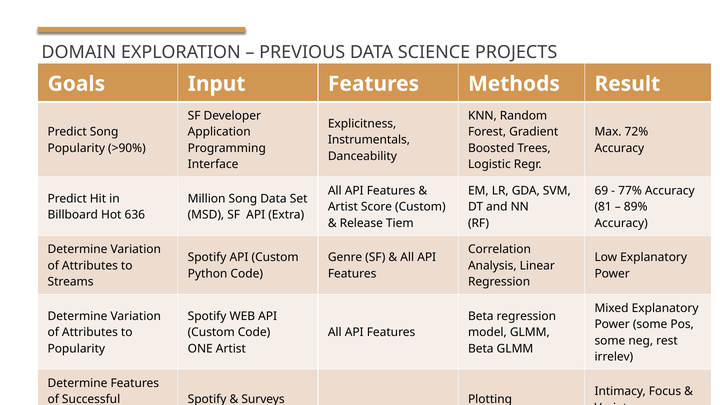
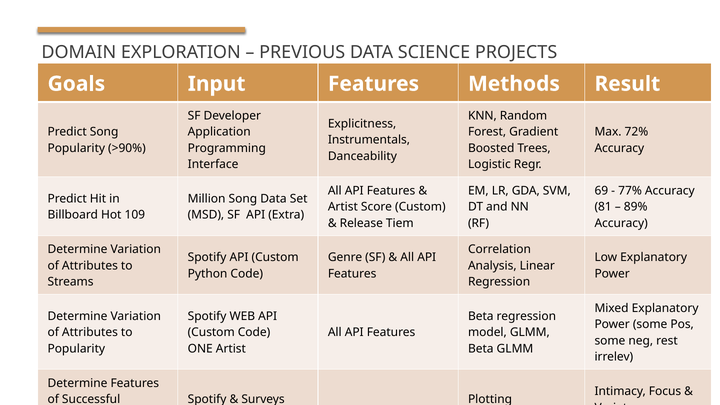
636: 636 -> 109
